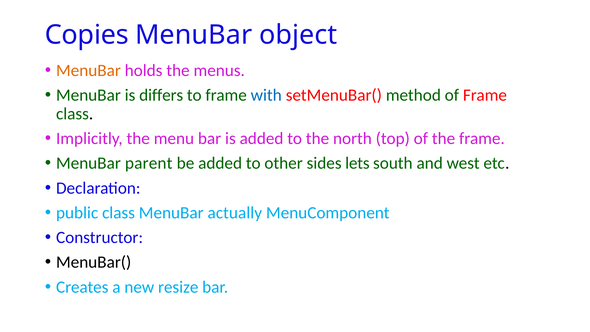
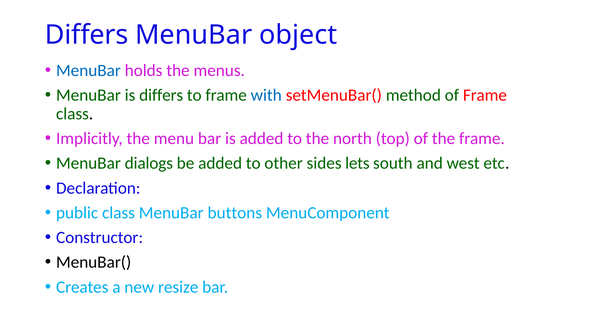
Copies at (87, 35): Copies -> Differs
MenuBar at (88, 70) colour: orange -> blue
parent: parent -> dialogs
actually: actually -> buttons
